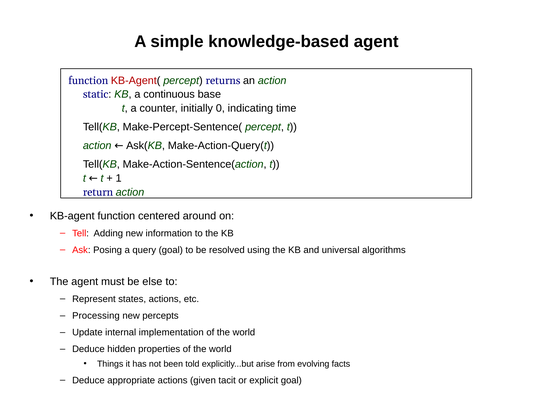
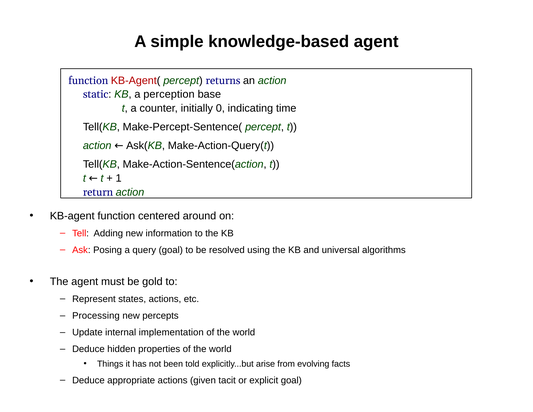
continuous: continuous -> perception
else: else -> gold
